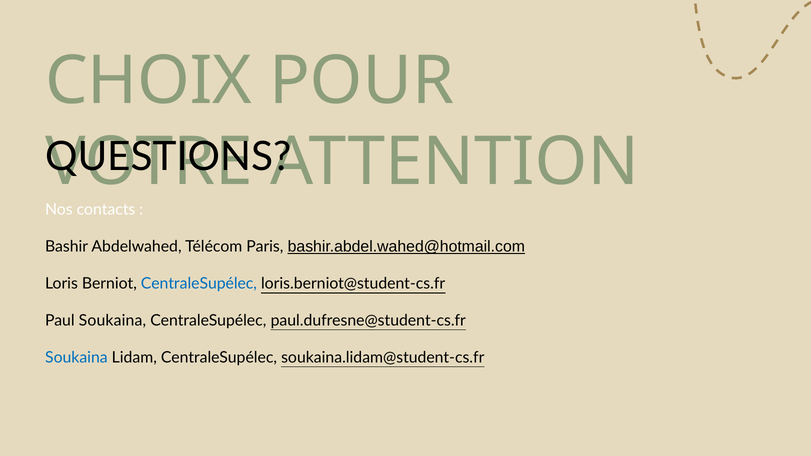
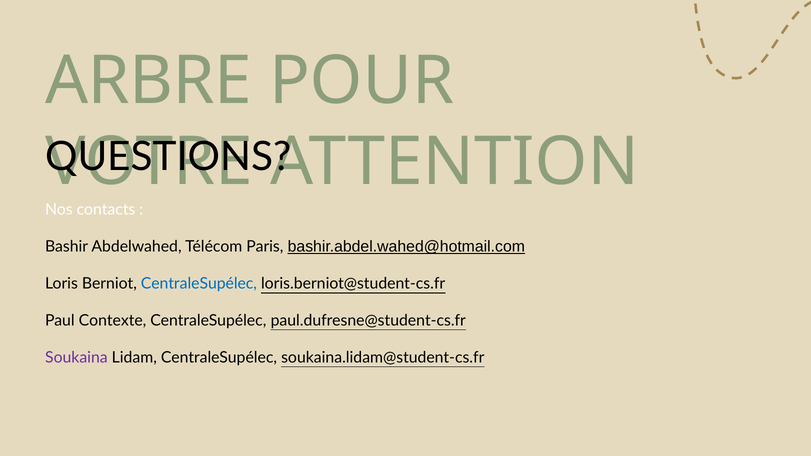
CHOIX: CHOIX -> ARBRE
Paul Soukaina: Soukaina -> Contexte
Soukaina at (76, 358) colour: blue -> purple
